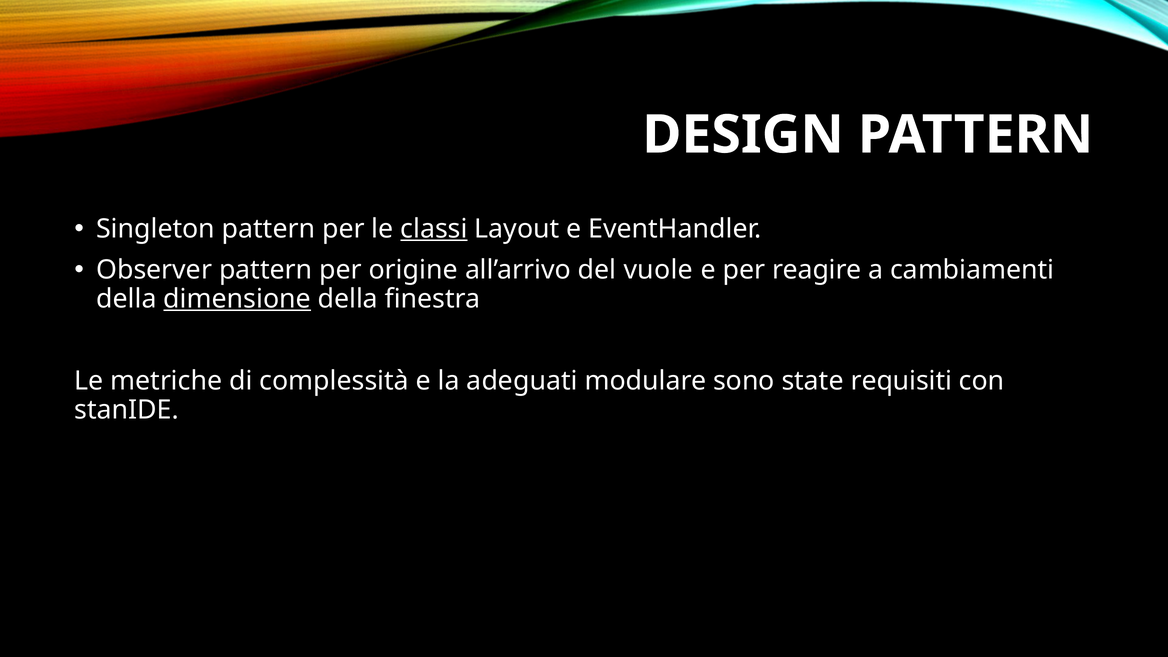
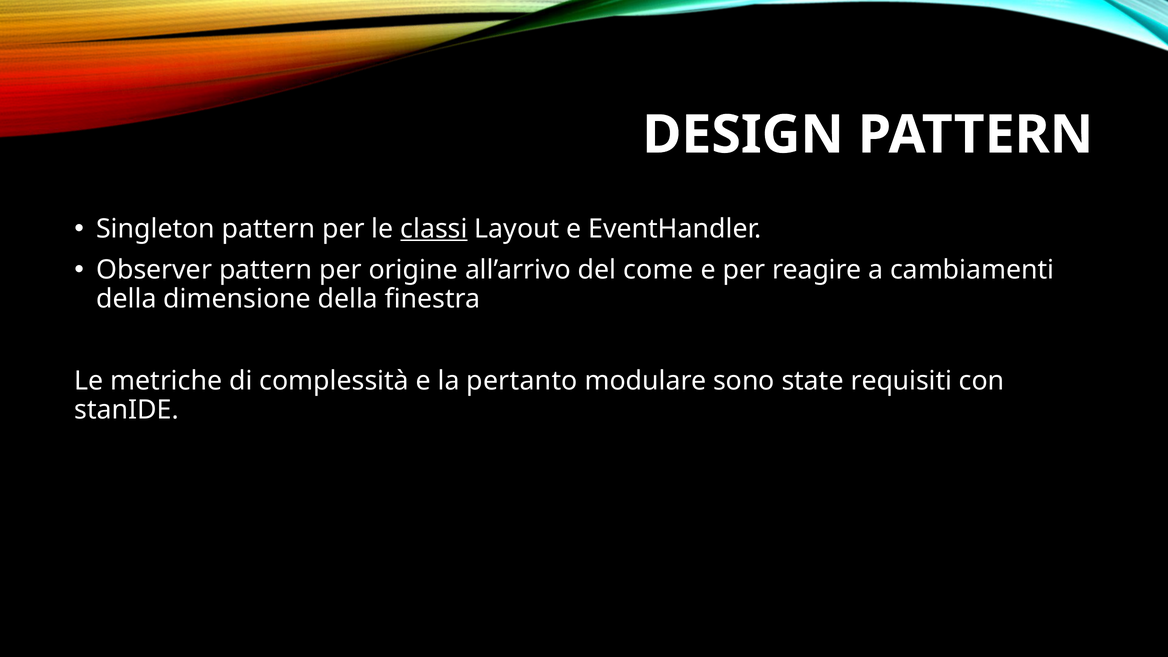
vuole: vuole -> come
dimensione underline: present -> none
adeguati: adeguati -> pertanto
